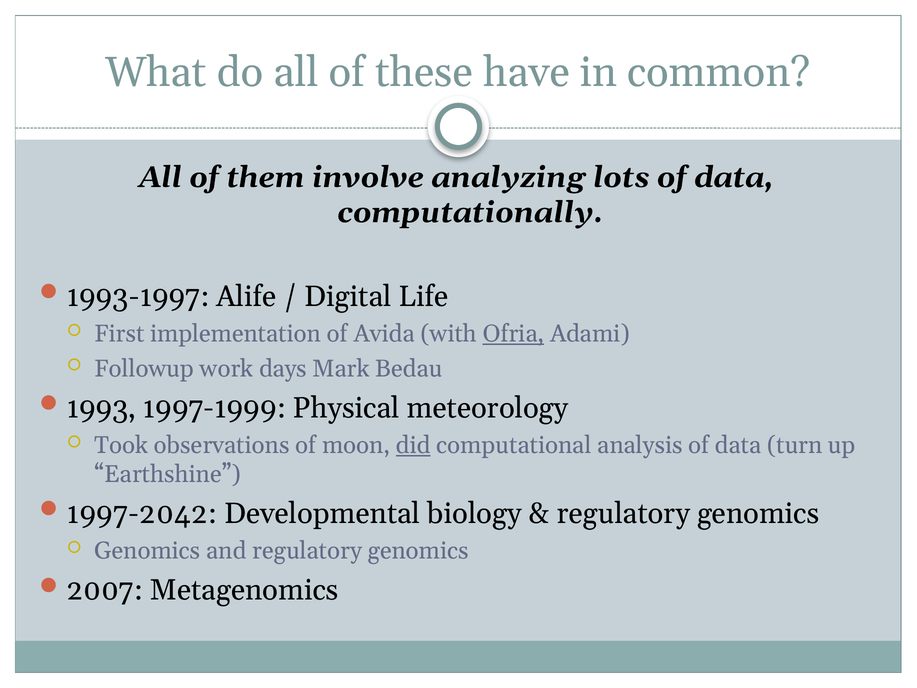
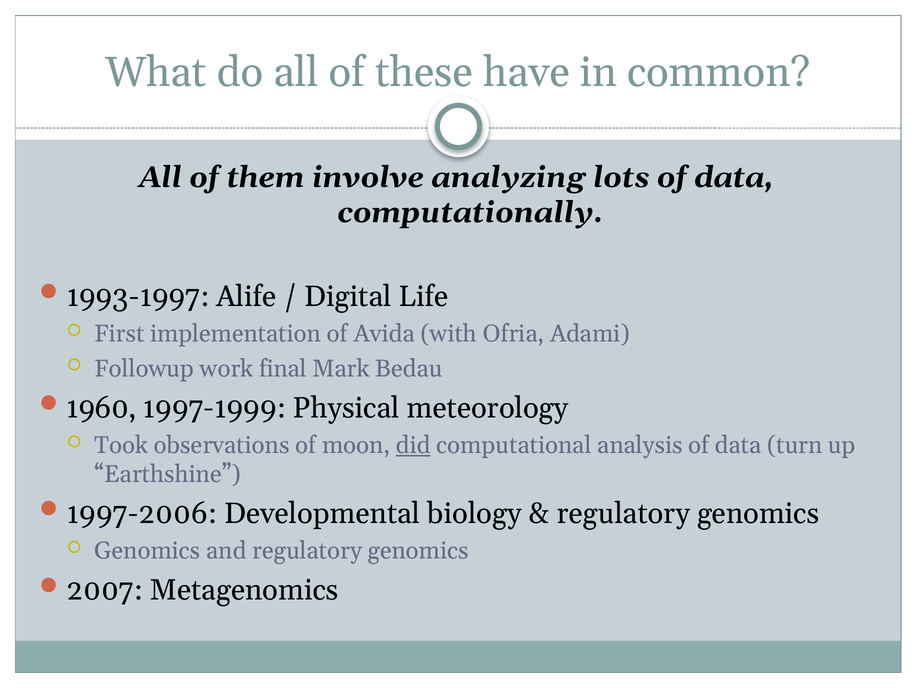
Ofria underline: present -> none
days: days -> final
1993: 1993 -> 1960
1997-2042: 1997-2042 -> 1997-2006
